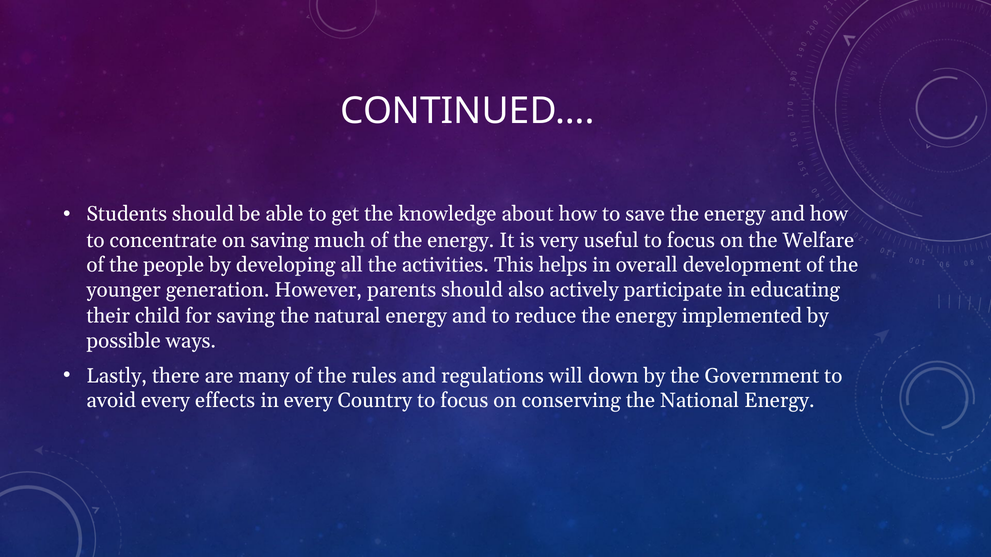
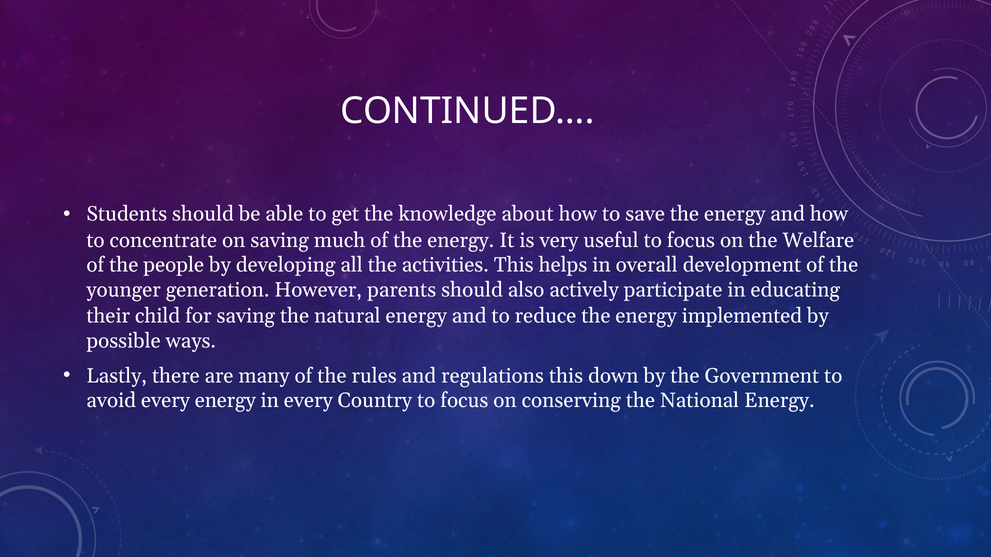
regulations will: will -> this
every effects: effects -> energy
